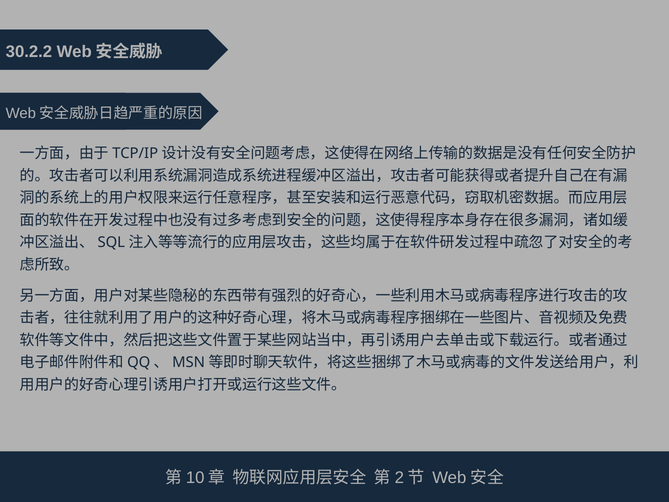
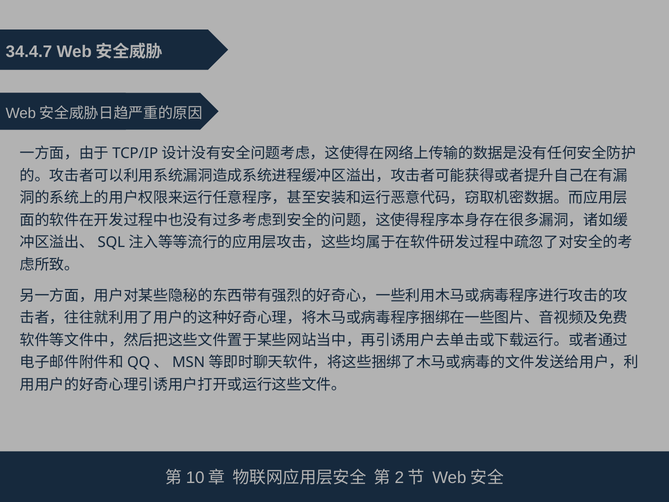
30.2.2: 30.2.2 -> 34.4.7
